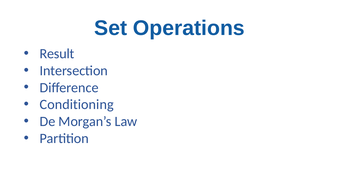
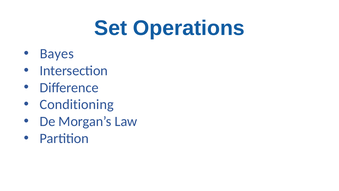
Result: Result -> Bayes
